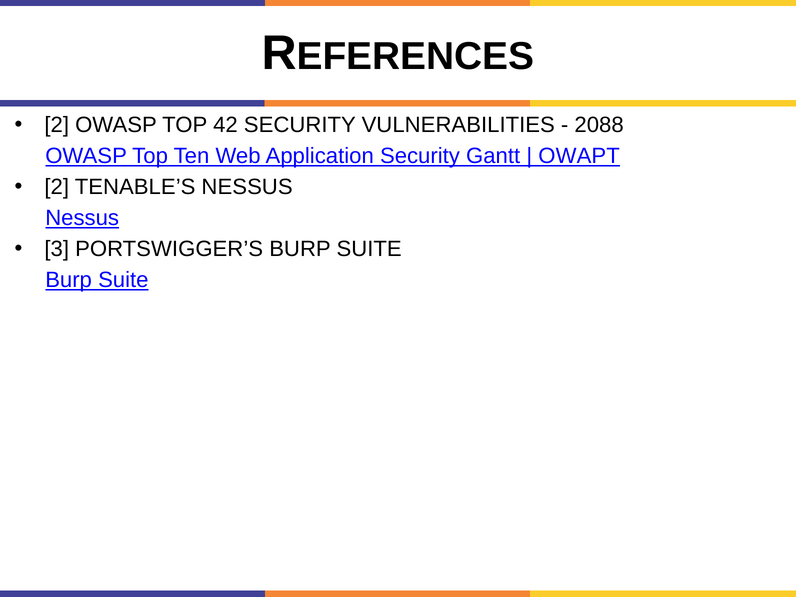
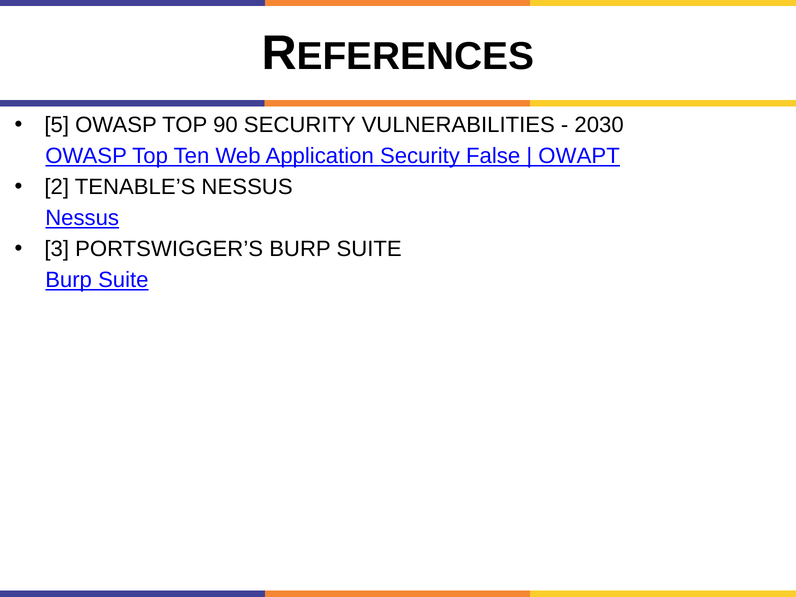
2 at (57, 125): 2 -> 5
42: 42 -> 90
2088: 2088 -> 2030
Gantt: Gantt -> False
